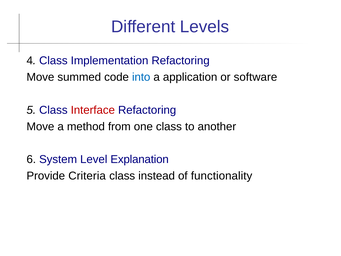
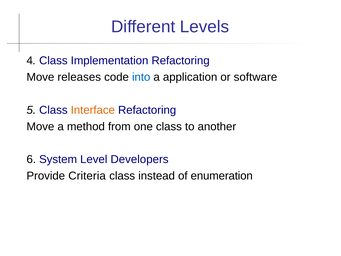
summed: summed -> releases
Interface colour: red -> orange
Explanation: Explanation -> Developers
functionality: functionality -> enumeration
